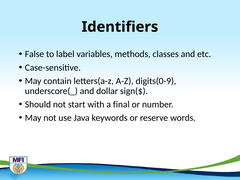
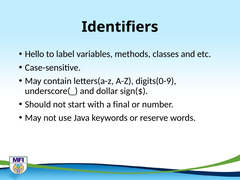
False: False -> Hello
